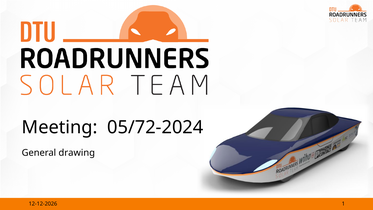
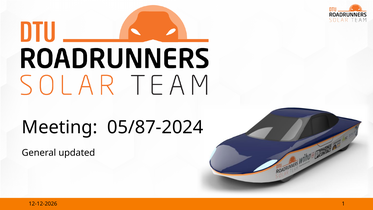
05/72-2024: 05/72-2024 -> 05/87-2024
drawing: drawing -> updated
